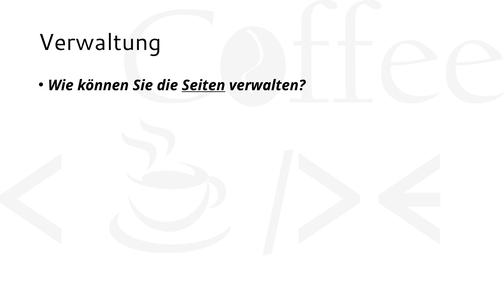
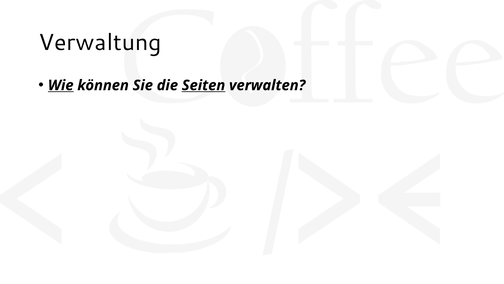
Wie underline: none -> present
